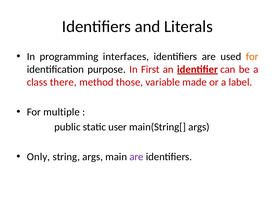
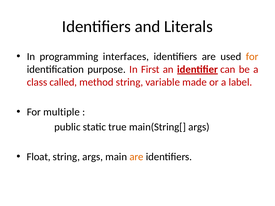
there: there -> called
method those: those -> string
user: user -> true
Only: Only -> Float
are at (136, 157) colour: purple -> orange
